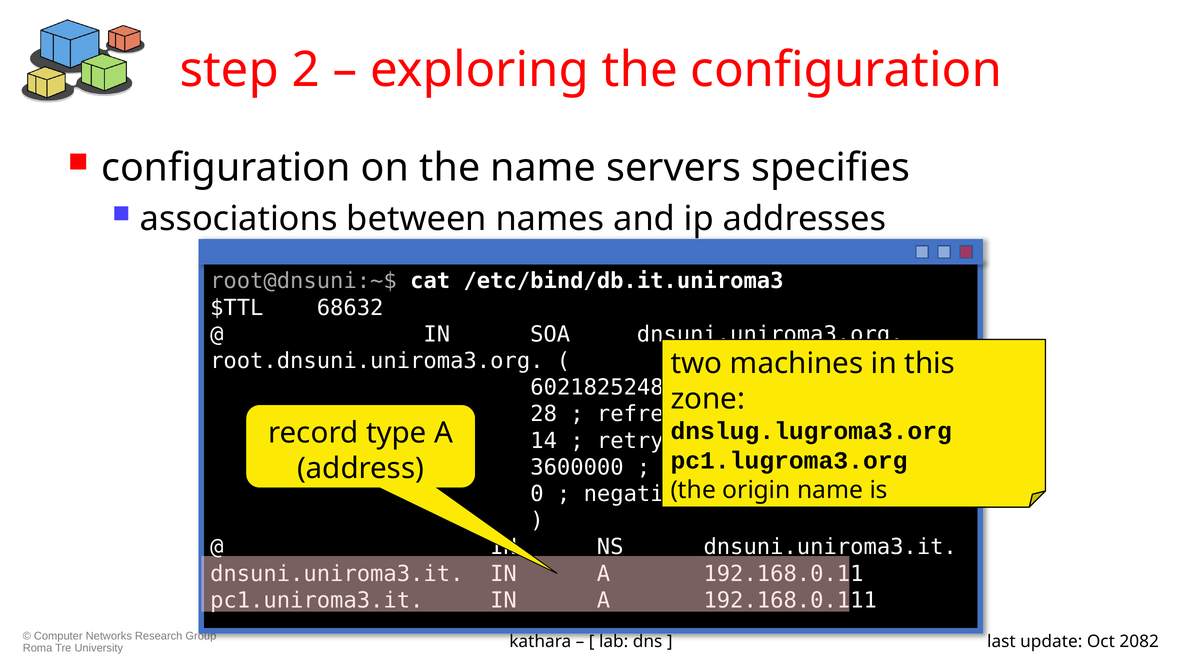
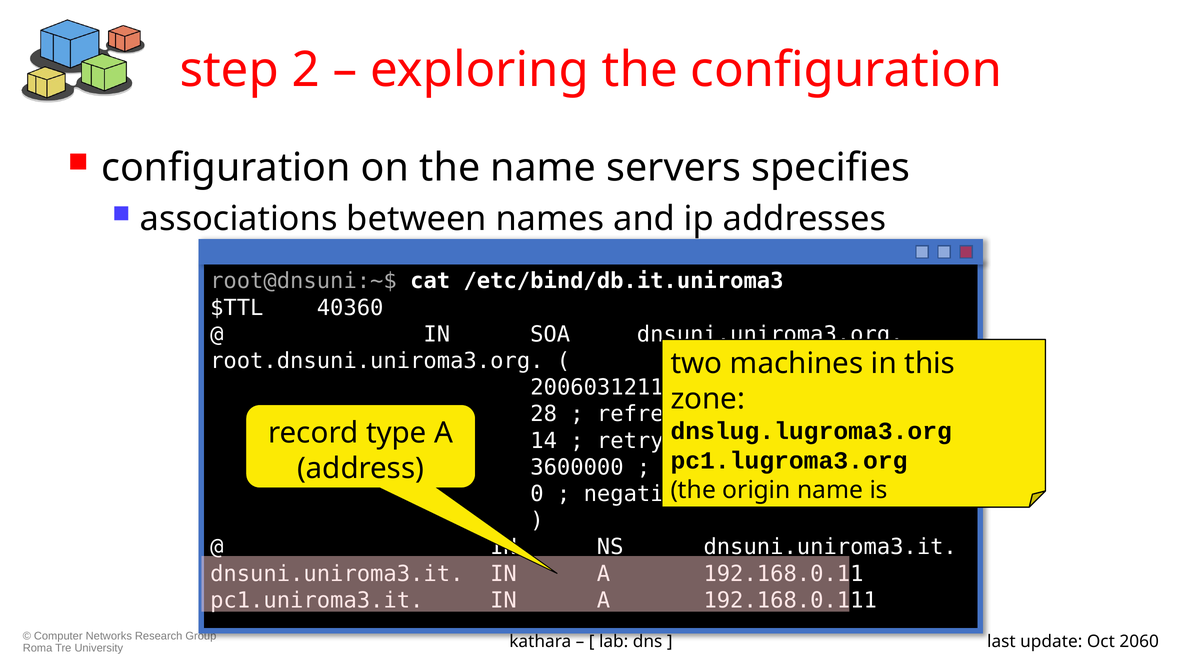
68632: 68632 -> 40360
6021825248: 6021825248 -> 2006031211
2082: 2082 -> 2060
